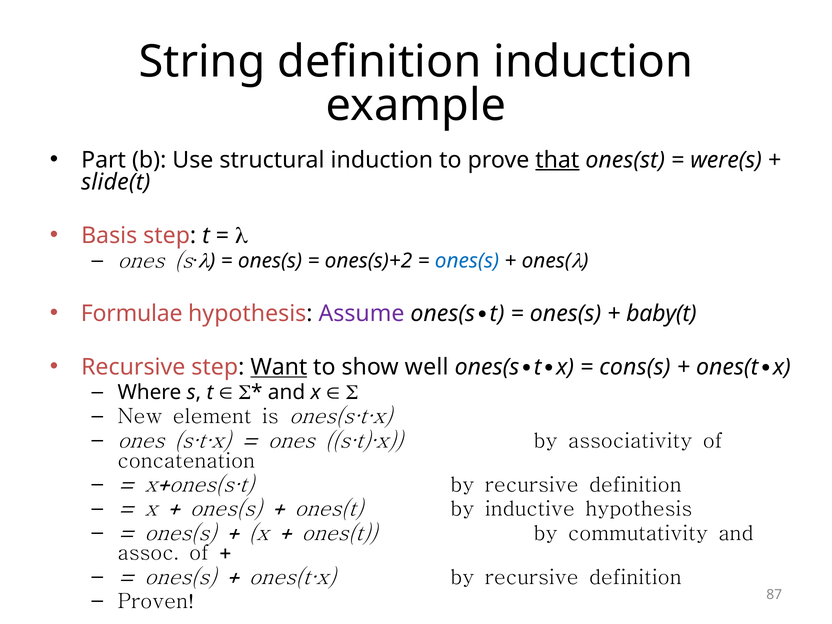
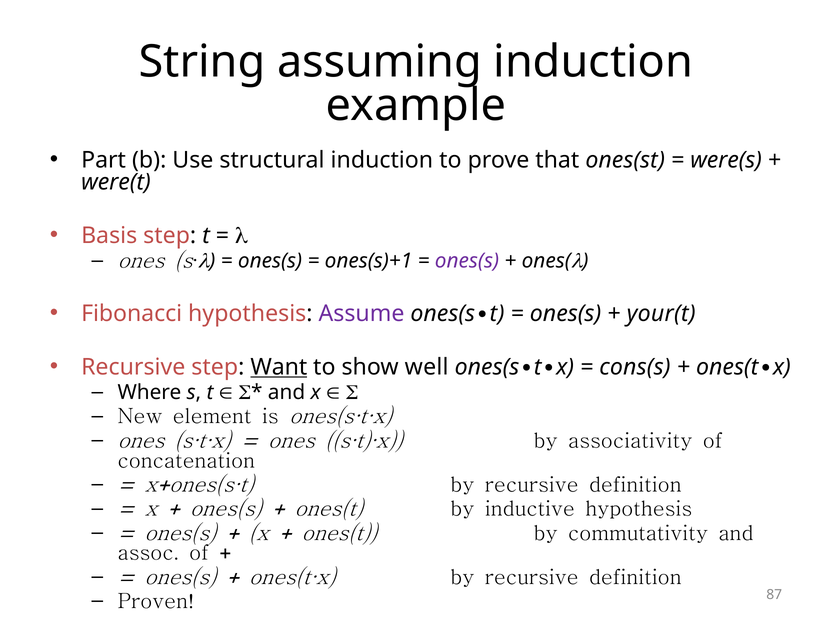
String definition: definition -> assuming
that underline: present -> none
slide(t: slide(t -> were(t
ones(s)+2: ones(s)+2 -> ones(s)+1
ones(s at (467, 261) colour: blue -> purple
Formulae: Formulae -> Fibonacci
baby(t: baby(t -> your(t
